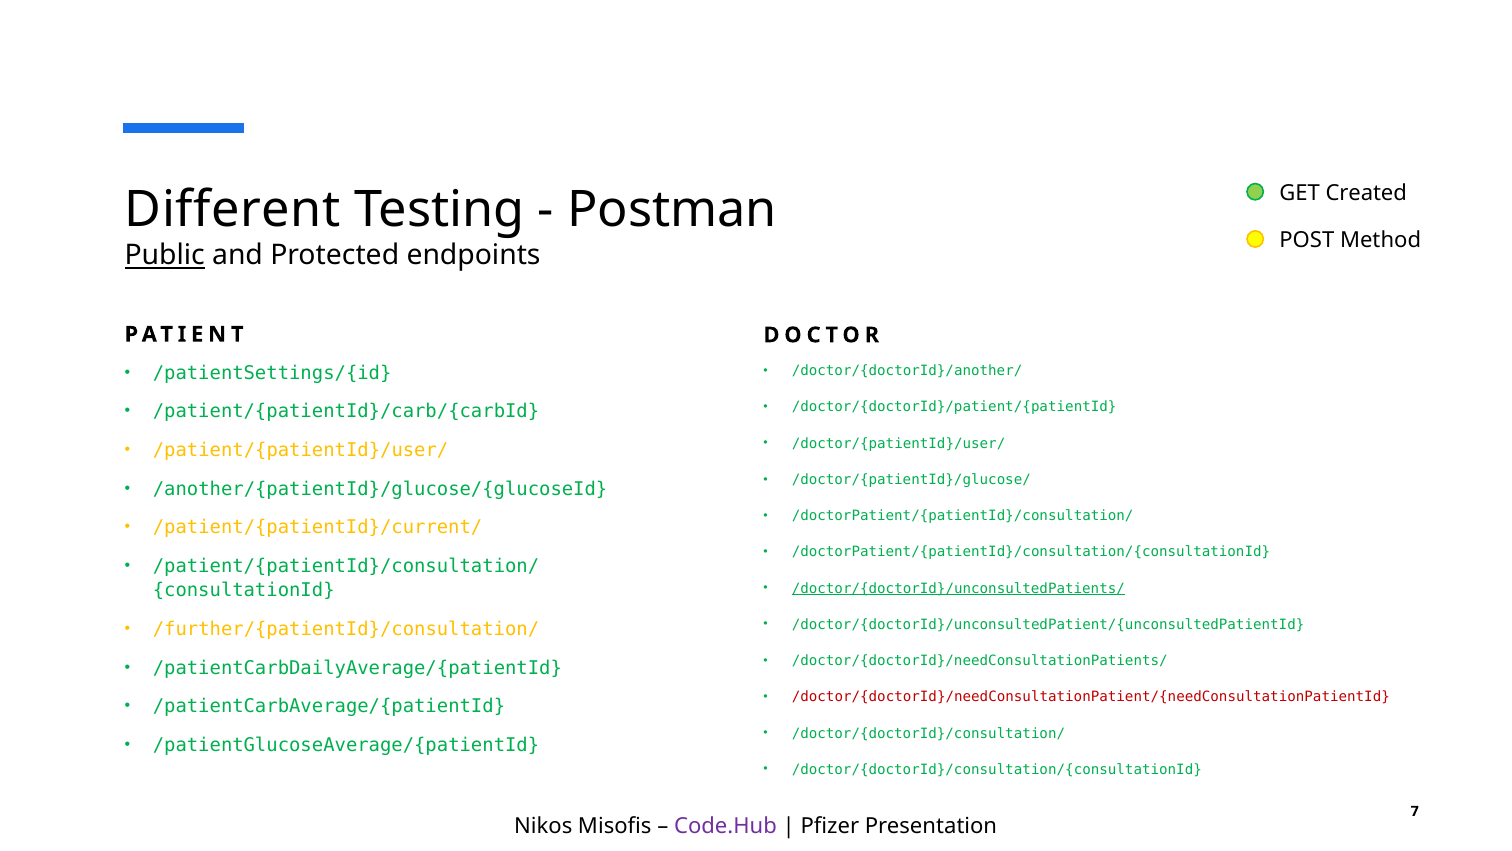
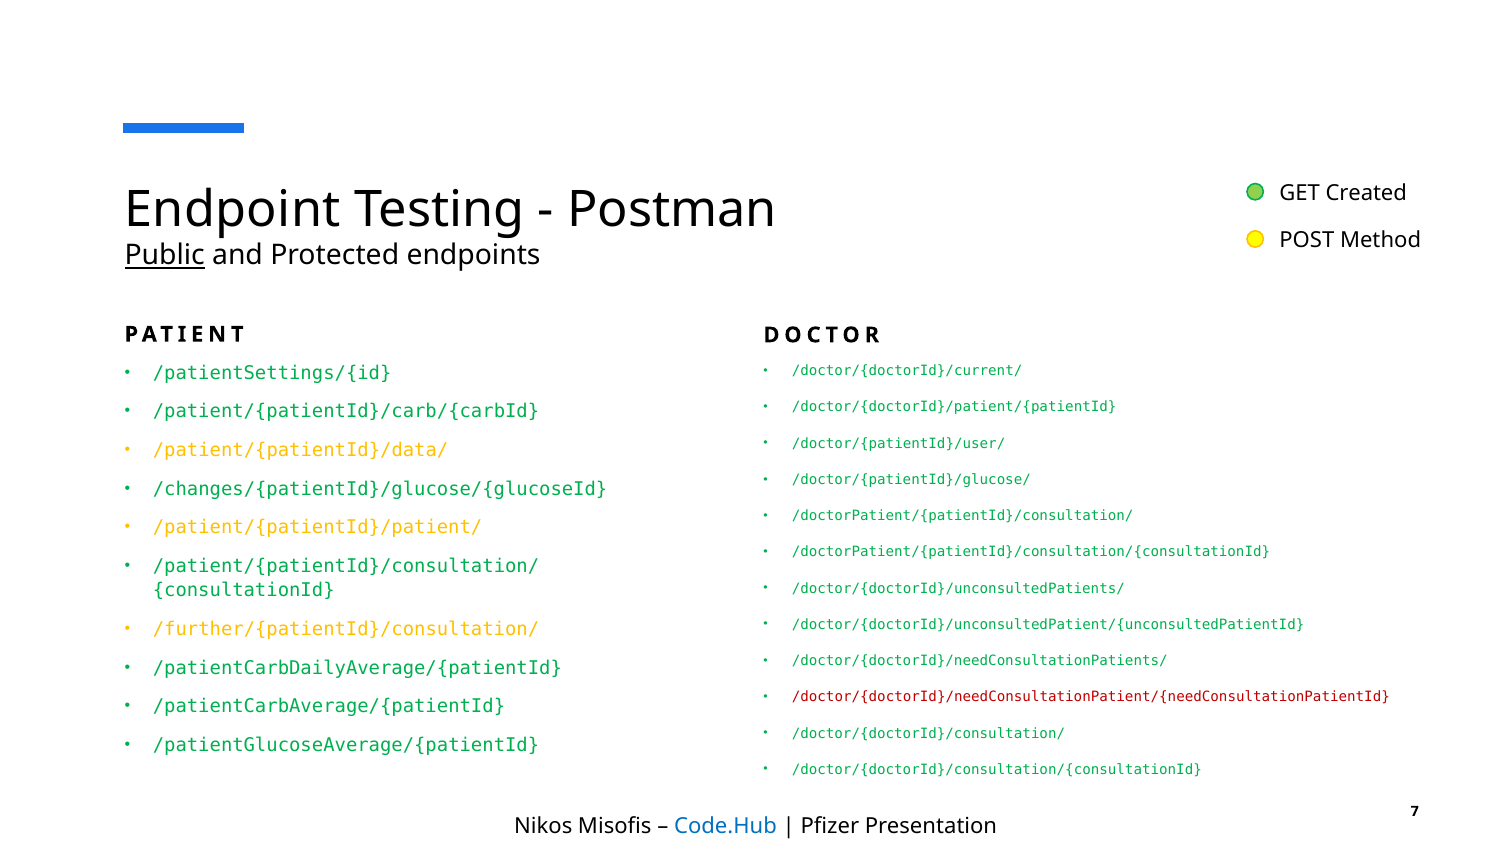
Different: Different -> Endpoint
/doctor/{doctorId}/another/: /doctor/{doctorId}/another/ -> /doctor/{doctorId}/current/
/patient/{patientId}/user/: /patient/{patientId}/user/ -> /patient/{patientId}/data/
/another/{patientId}/glucose/{glucoseId: /another/{patientId}/glucose/{glucoseId -> /changes/{patientId}/glucose/{glucoseId
/patient/{patientId}/current/: /patient/{patientId}/current/ -> /patient/{patientId}/patient/
/doctor/{doctorId}/unconsultedPatients/ underline: present -> none
Code.Hub colour: purple -> blue
